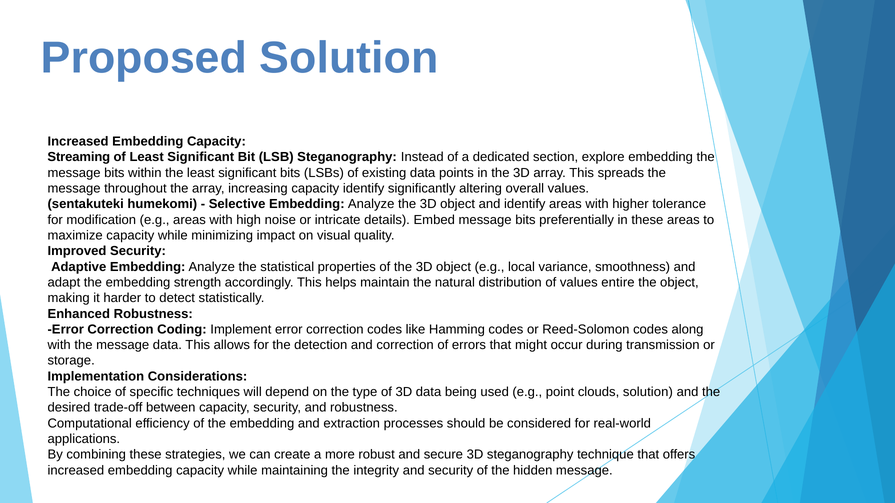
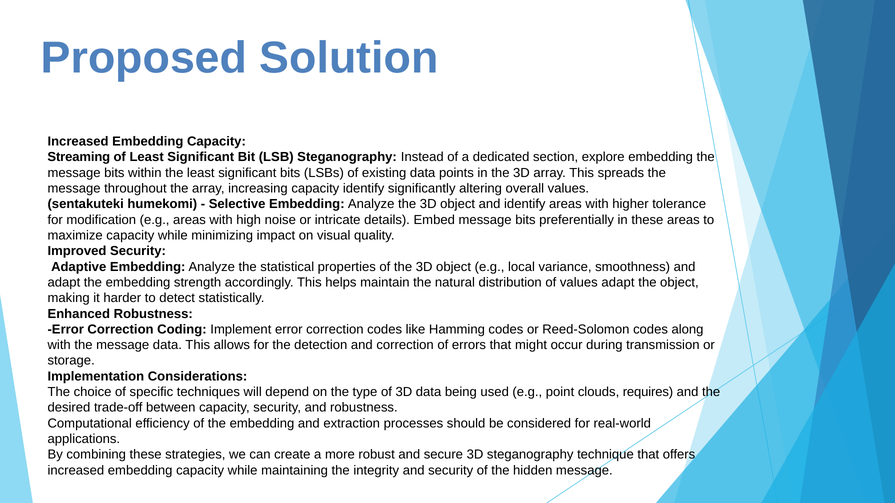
values entire: entire -> adapt
clouds solution: solution -> requires
